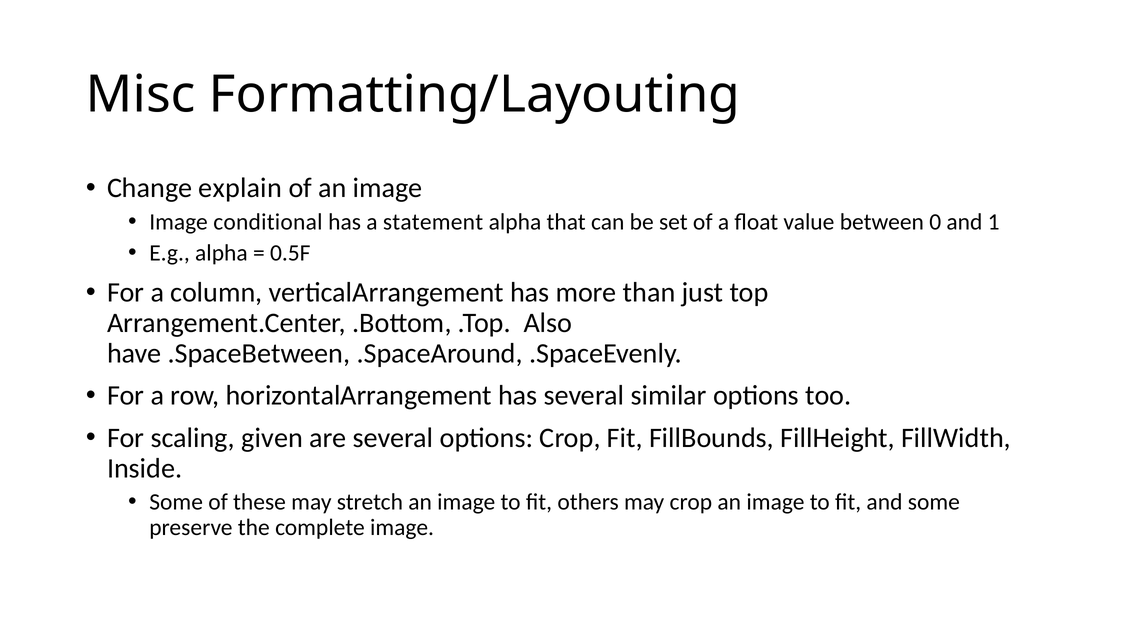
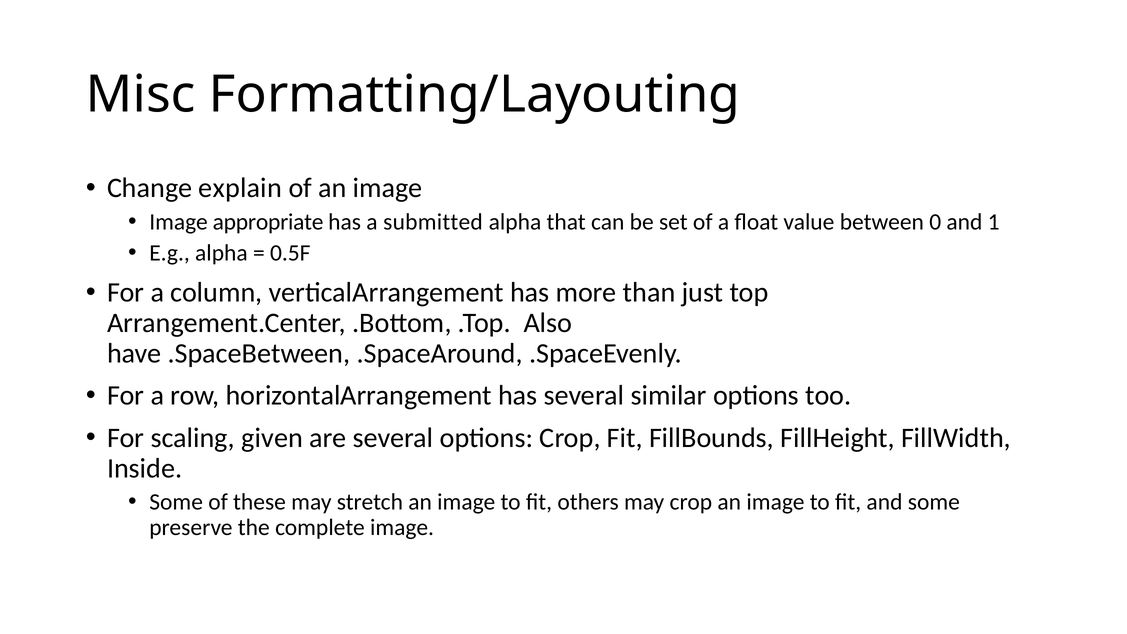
conditional: conditional -> appropriate
statement: statement -> submitted
